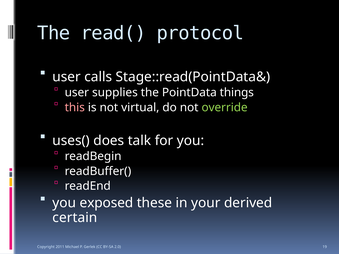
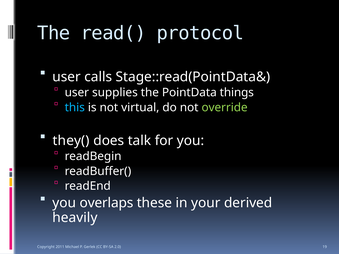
this colour: pink -> light blue
uses(: uses( -> they(
exposed: exposed -> overlaps
certain: certain -> heavily
